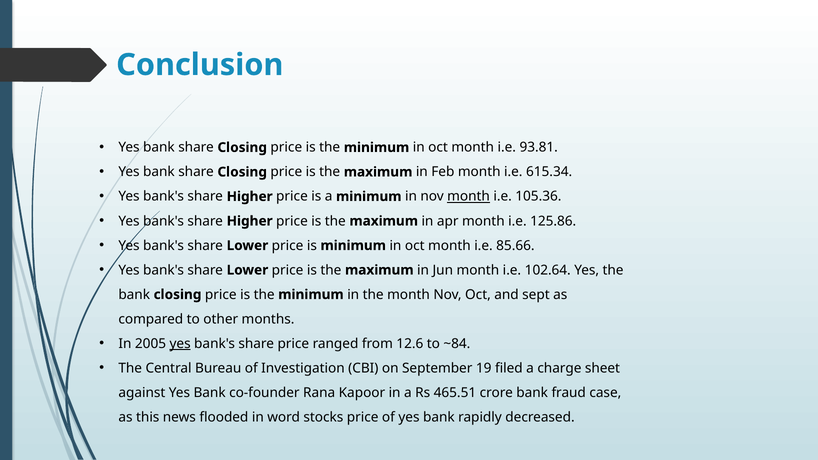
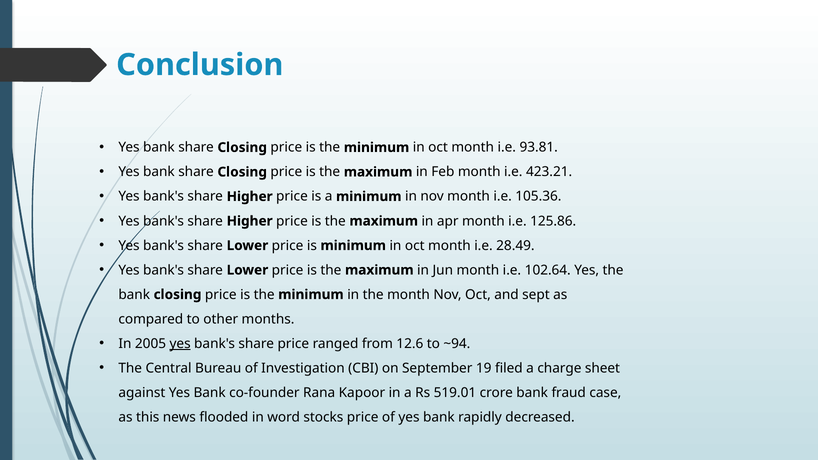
615.34: 615.34 -> 423.21
month at (469, 197) underline: present -> none
85.66: 85.66 -> 28.49
~84: ~84 -> ~94
465.51: 465.51 -> 519.01
